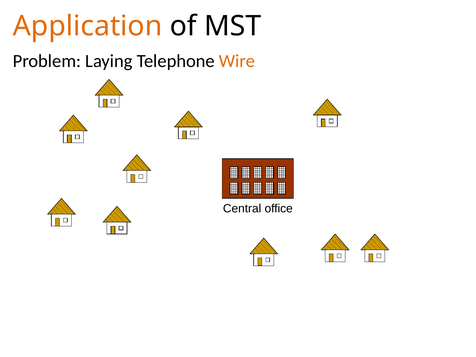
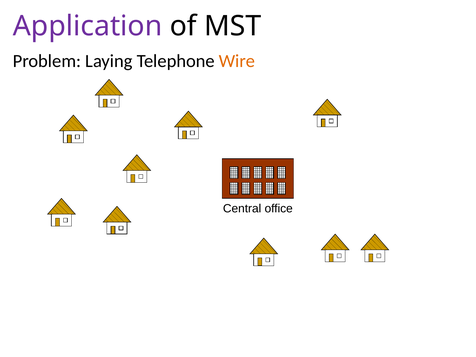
Application colour: orange -> purple
